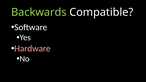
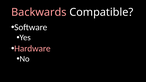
Backwards colour: light green -> pink
